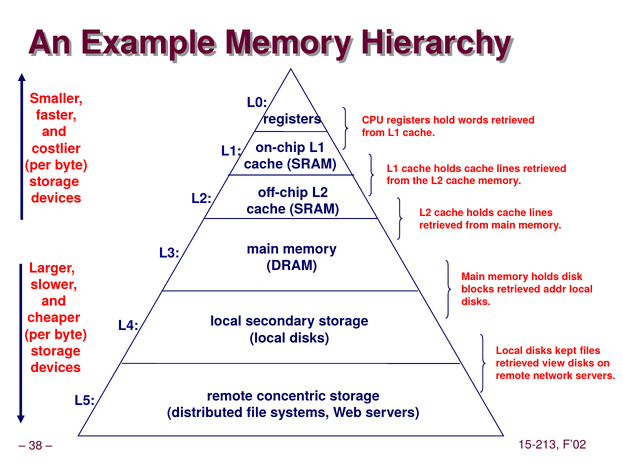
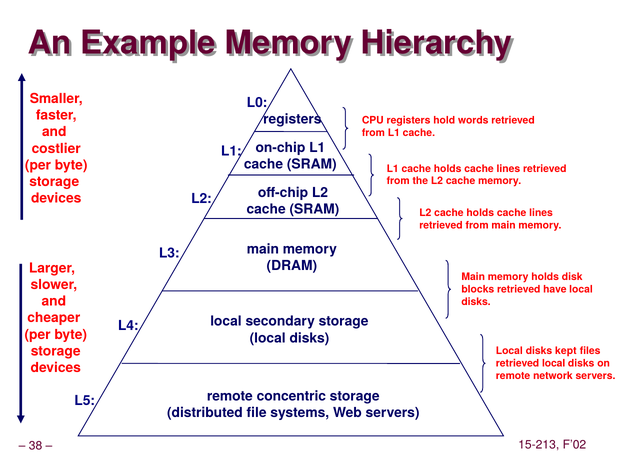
addr: addr -> have
retrieved view: view -> local
